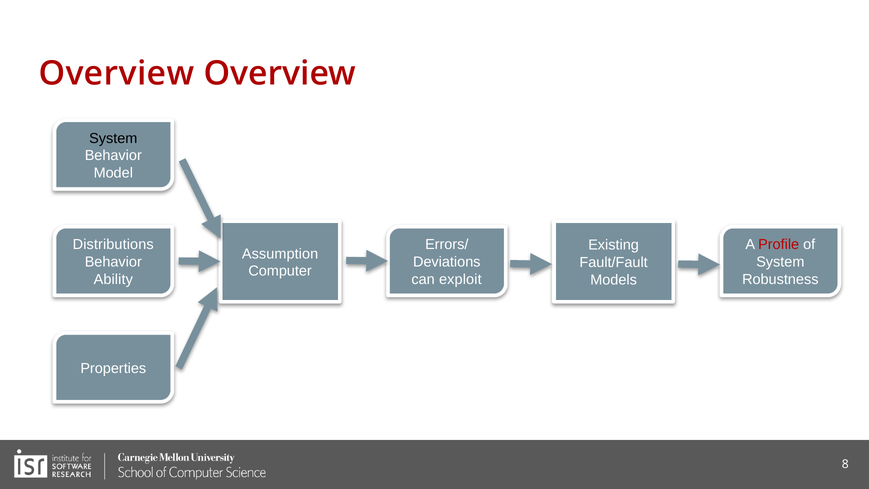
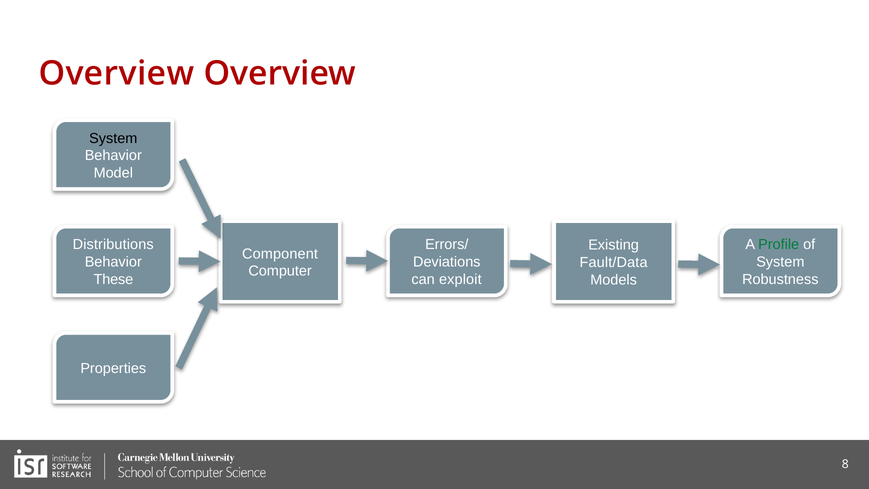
Profile colour: red -> green
Assumption: Assumption -> Component
Fault/Fault: Fault/Fault -> Fault/Data
Ability: Ability -> These
